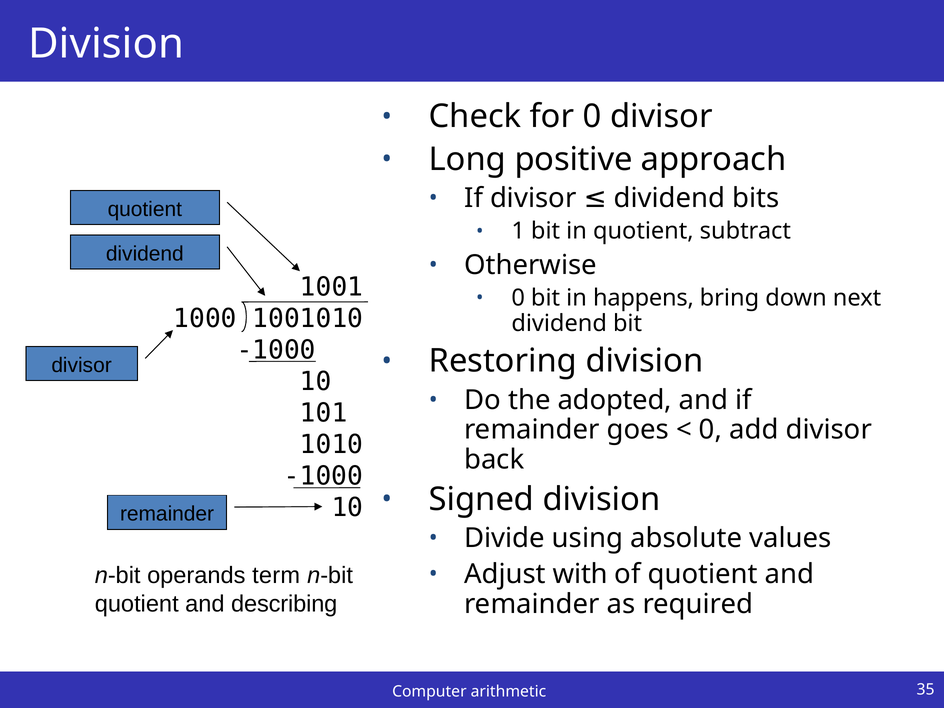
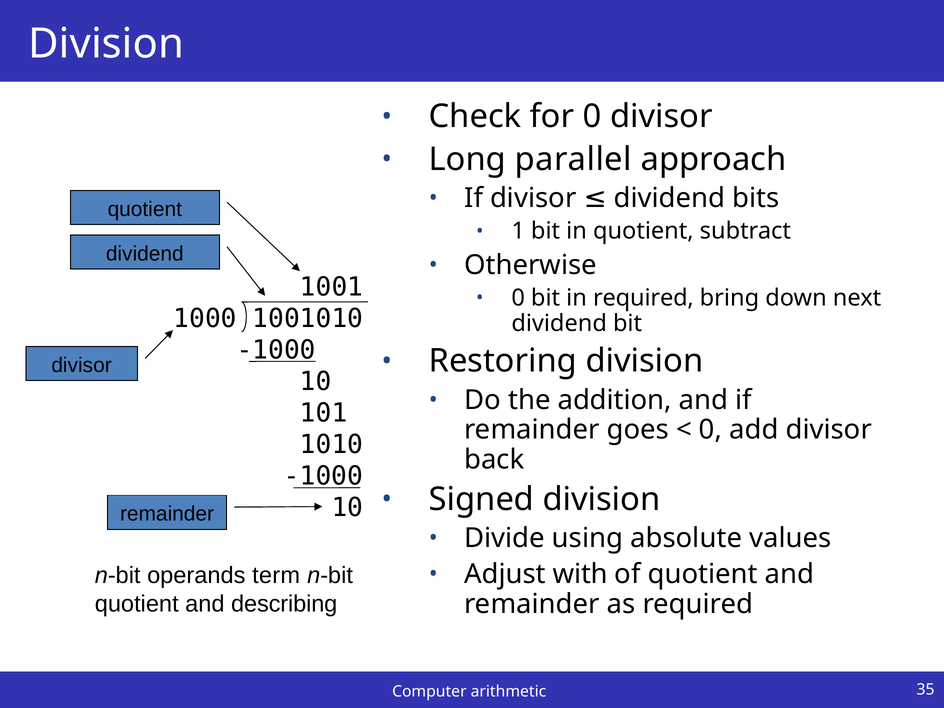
positive: positive -> parallel
in happens: happens -> required
adopted: adopted -> addition
